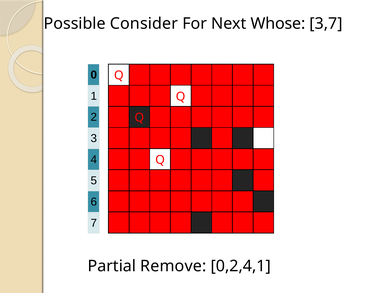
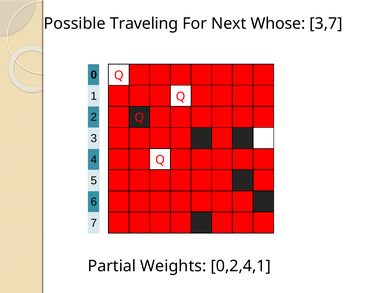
Consider: Consider -> Traveling
Remove: Remove -> Weights
